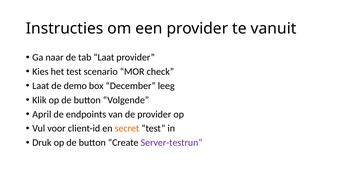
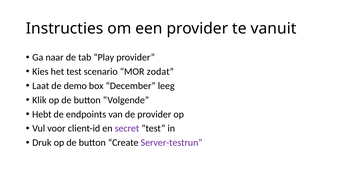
tab Laat: Laat -> Play
check: check -> zodat
April: April -> Hebt
secret colour: orange -> purple
